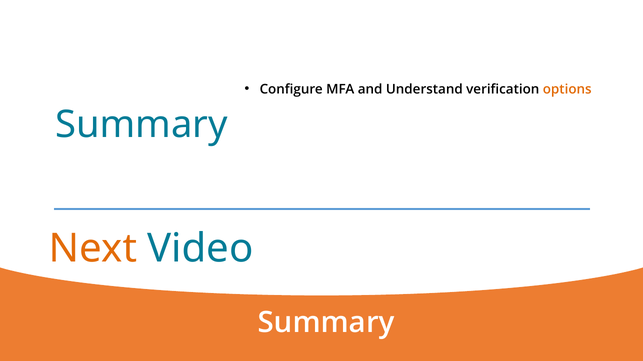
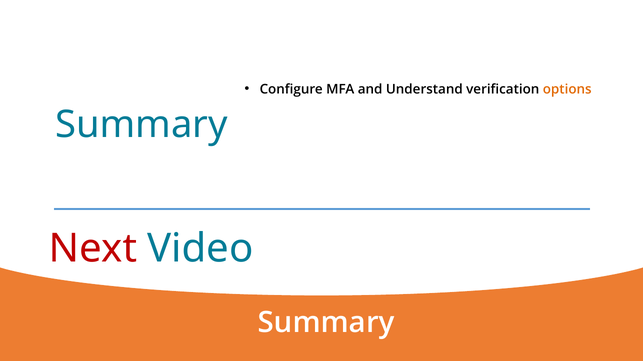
Next colour: orange -> red
